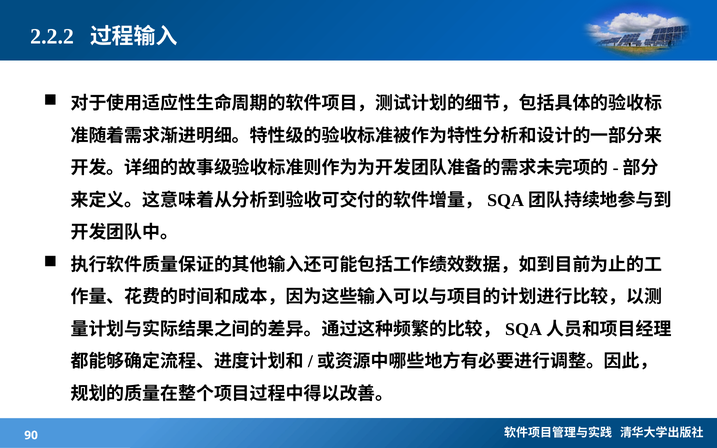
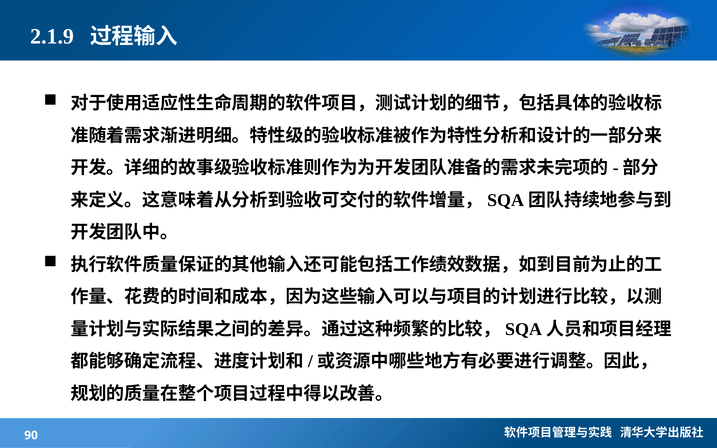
2.2.2: 2.2.2 -> 2.1.9
